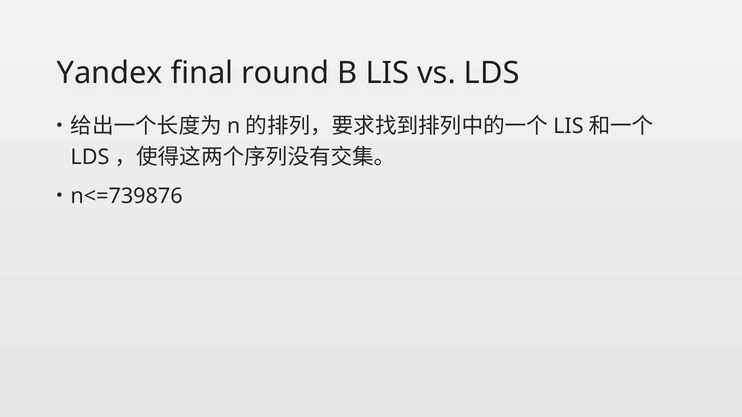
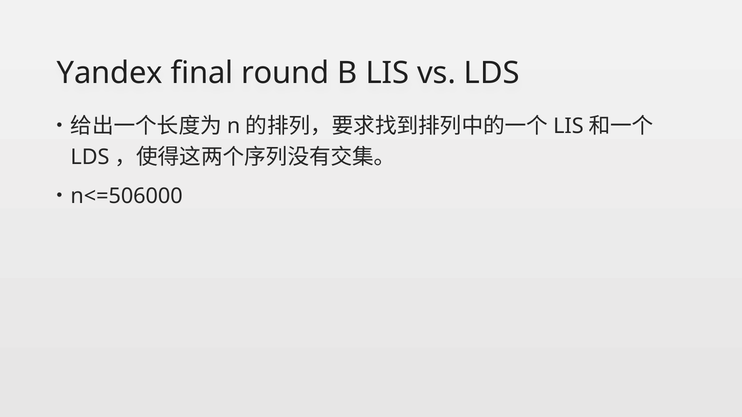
n<=739876: n<=739876 -> n<=506000
